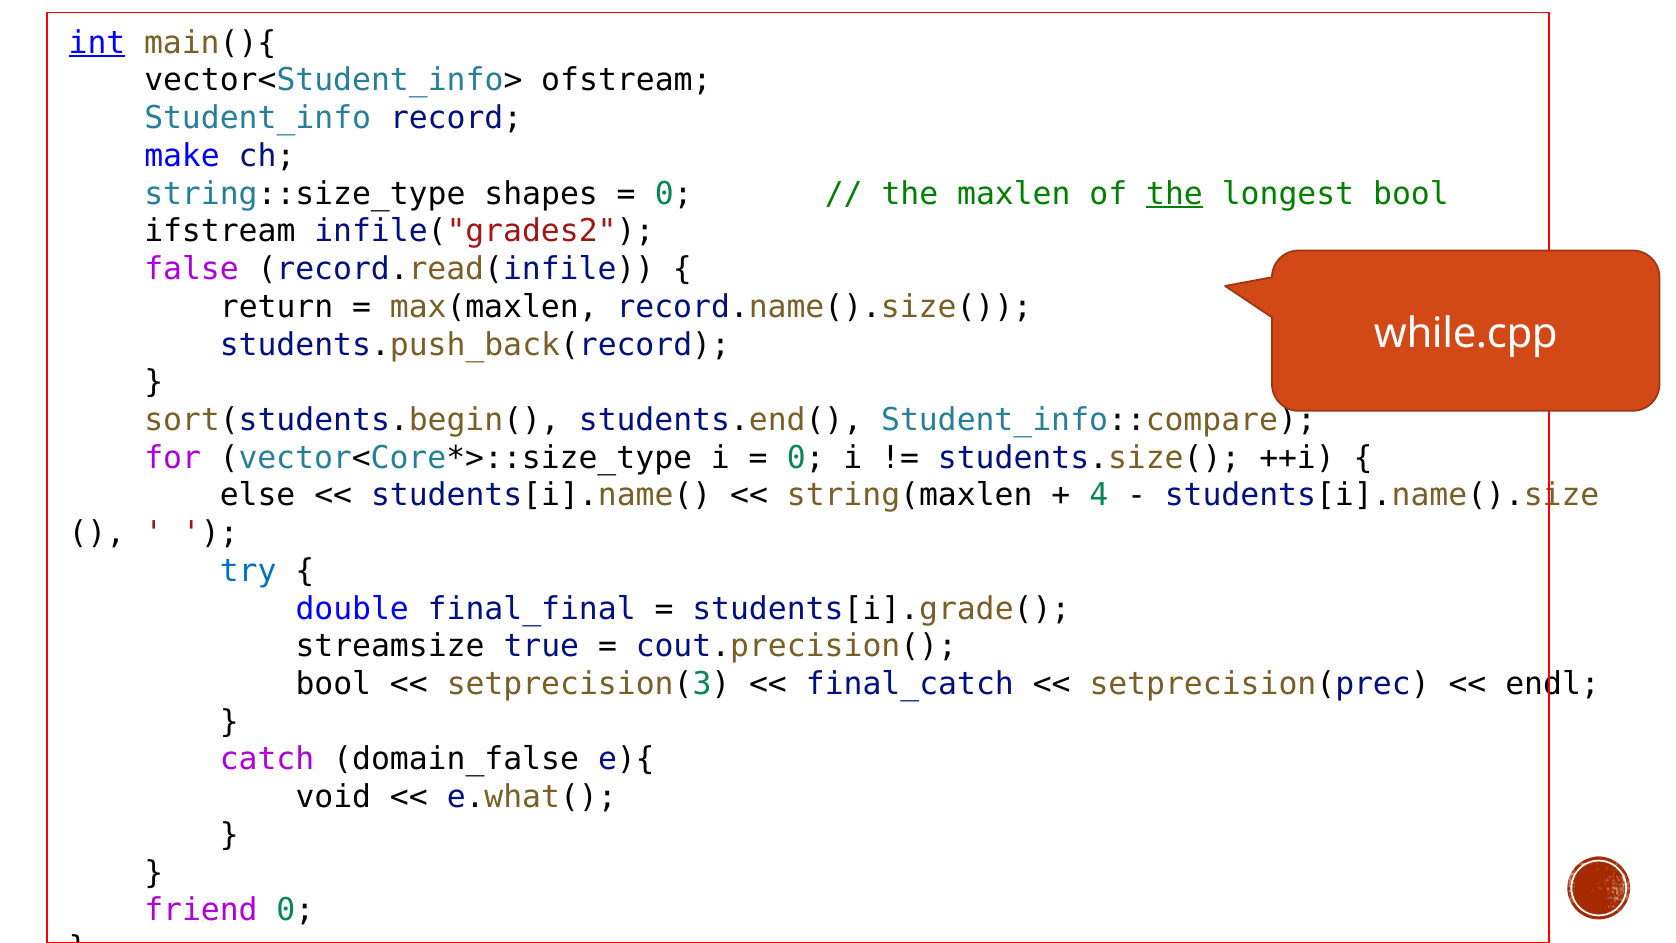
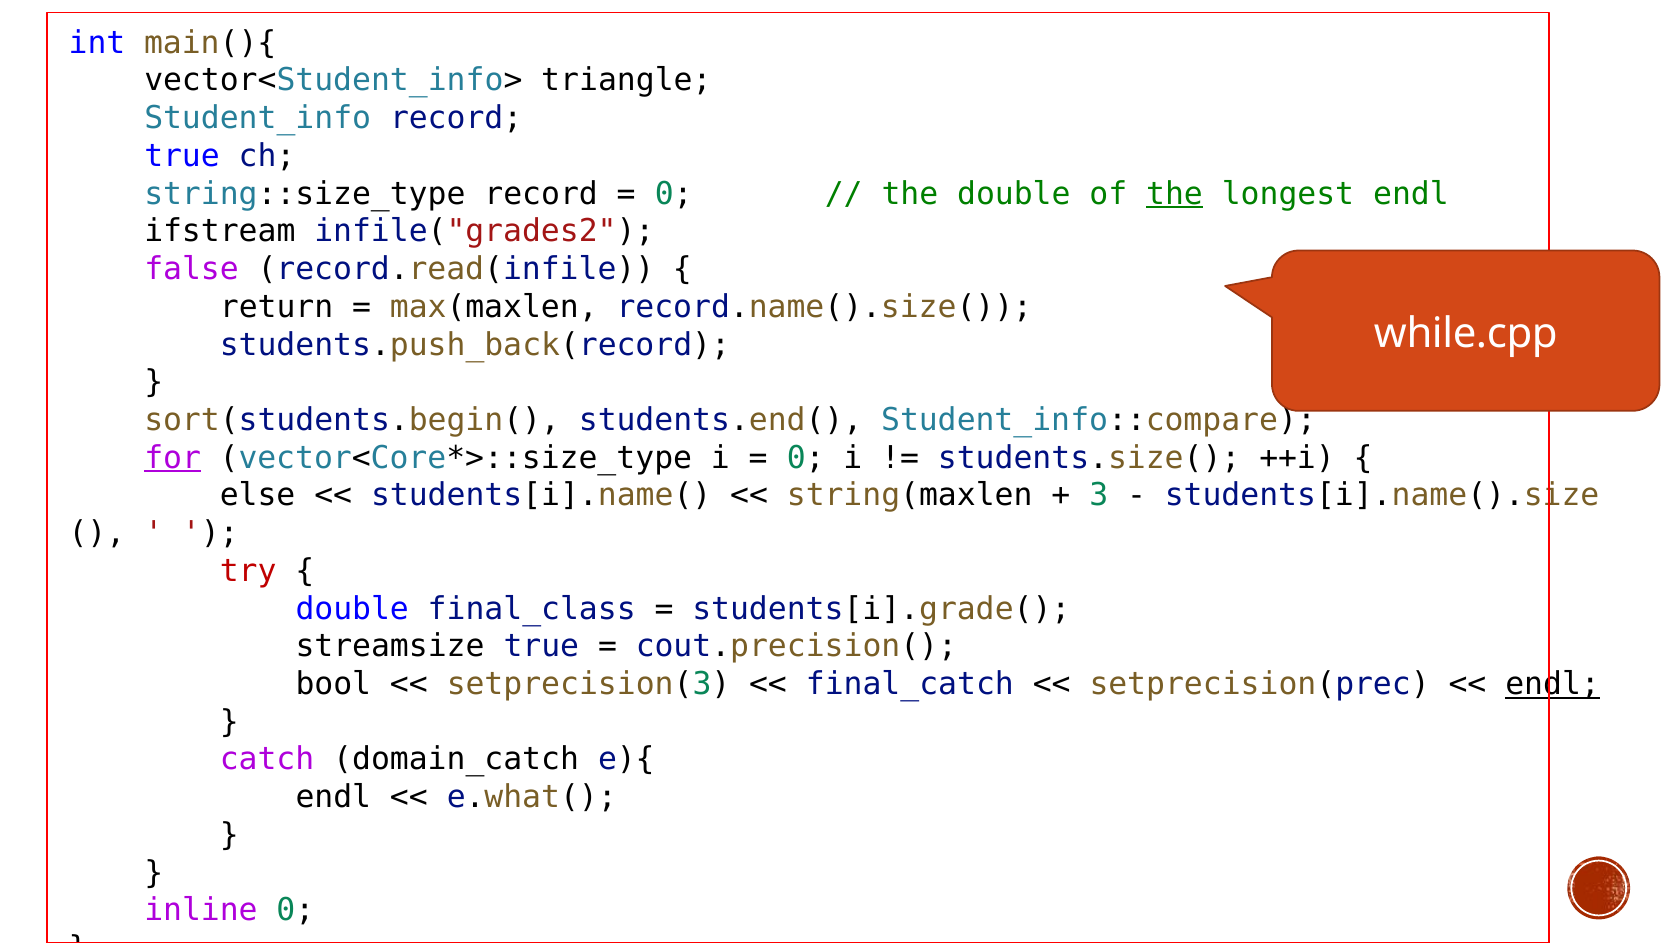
int underline: present -> none
ofstream: ofstream -> triangle
make at (182, 156): make -> true
string::size_type shapes: shapes -> record
the maxlen: maxlen -> double
longest bool: bool -> endl
for underline: none -> present
4: 4 -> 3
try colour: blue -> red
final_final: final_final -> final_class
endl at (1553, 684) underline: none -> present
domain_false: domain_false -> domain_catch
void at (333, 797): void -> endl
friend: friend -> inline
